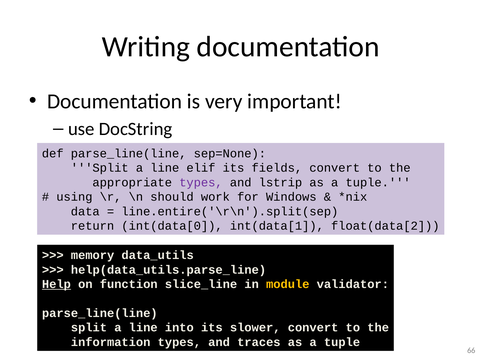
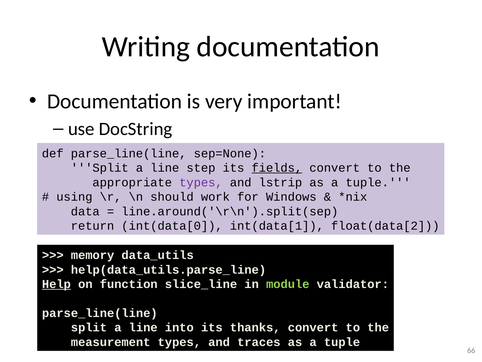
elif: elif -> step
fields underline: none -> present
line.entire('\r\n').split(sep: line.entire('\r\n').split(sep -> line.around('\r\n').split(sep
module colour: yellow -> light green
slower: slower -> thanks
information: information -> measurement
